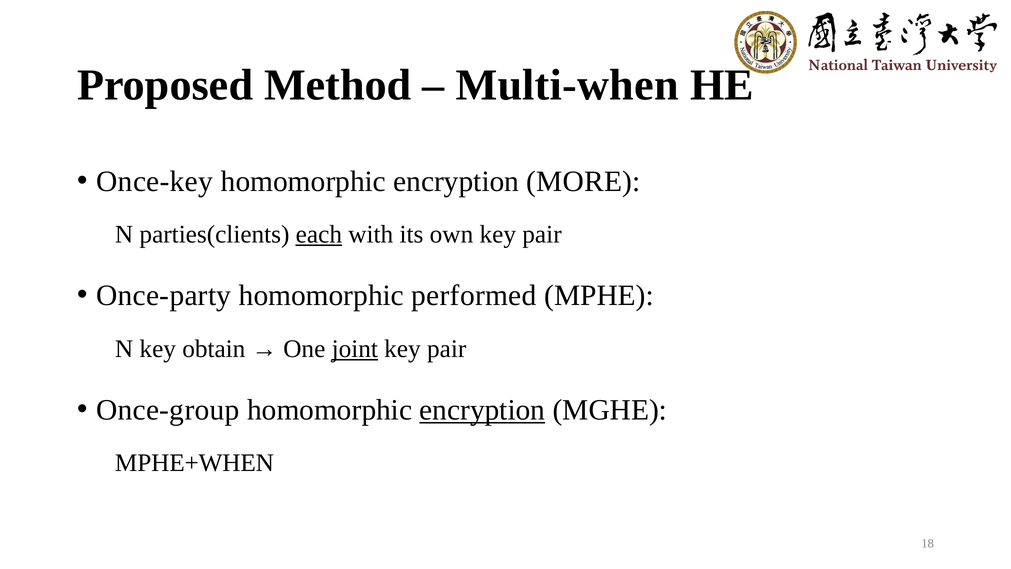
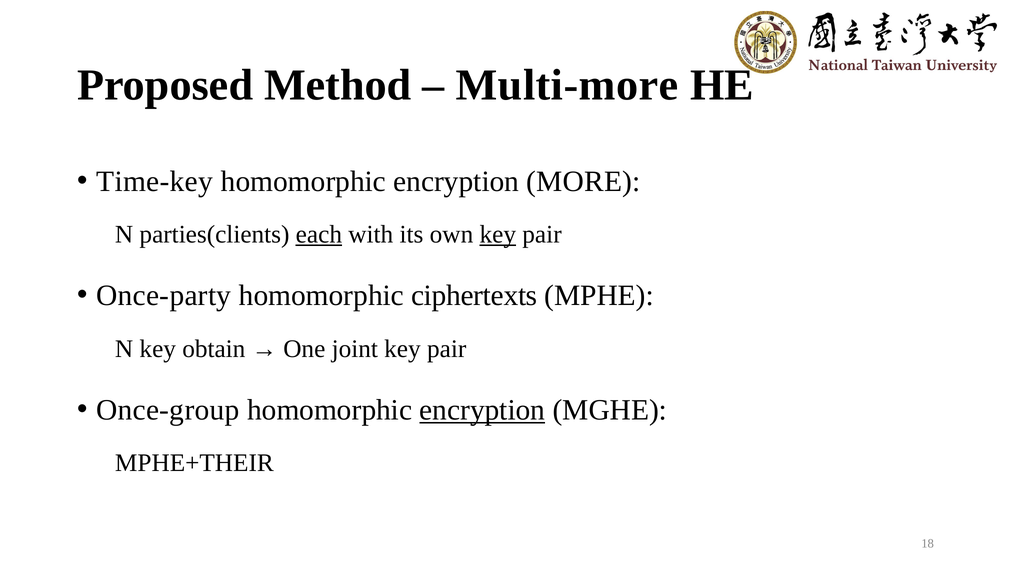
Multi-when: Multi-when -> Multi-more
Once-key: Once-key -> Time-key
key at (498, 234) underline: none -> present
performed: performed -> ciphertexts
joint underline: present -> none
MPHE+WHEN: MPHE+WHEN -> MPHE+THEIR
